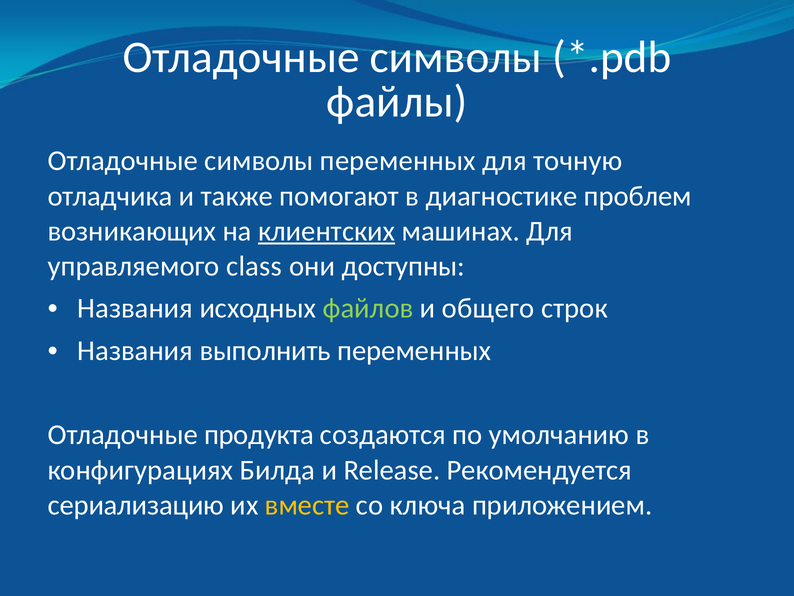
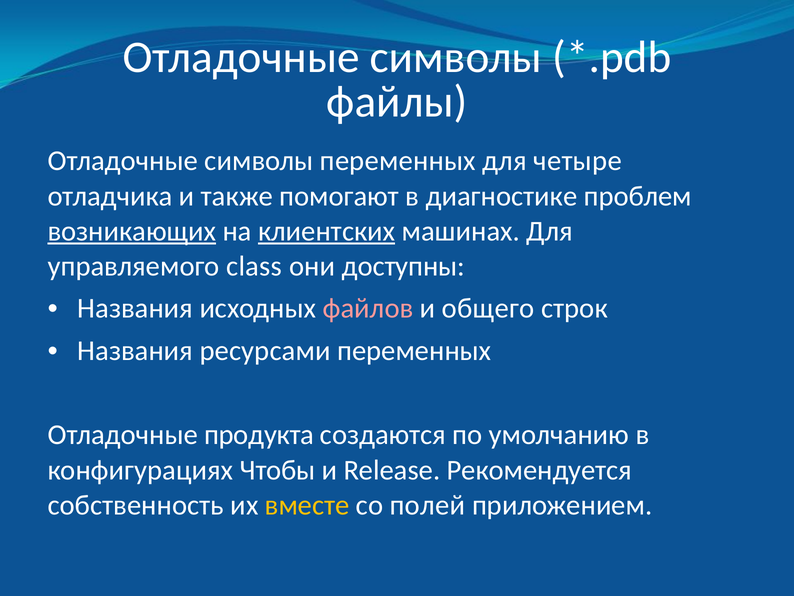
точную: точную -> четыре
возникающих underline: none -> present
файлов colour: light green -> pink
выполнить: выполнить -> ресурсами
Билда: Билда -> Чтобы
сериализацию: сериализацию -> собственность
ключа: ключа -> полей
